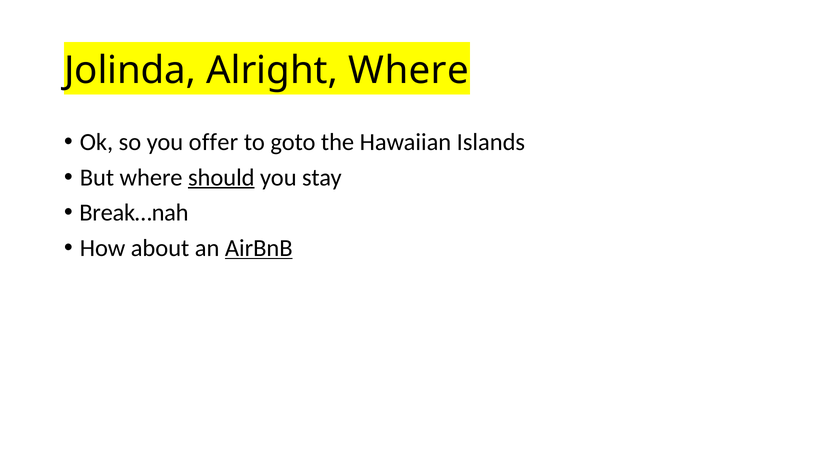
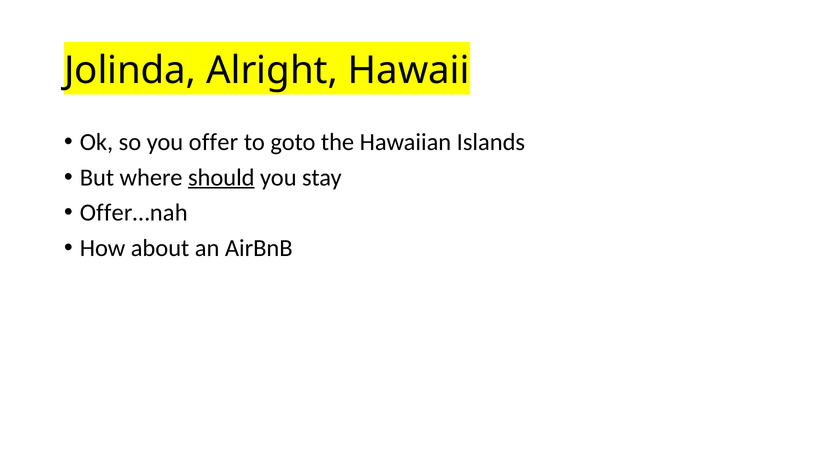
Alright Where: Where -> Hawaii
Break…nah: Break…nah -> Offer…nah
AirBnB underline: present -> none
